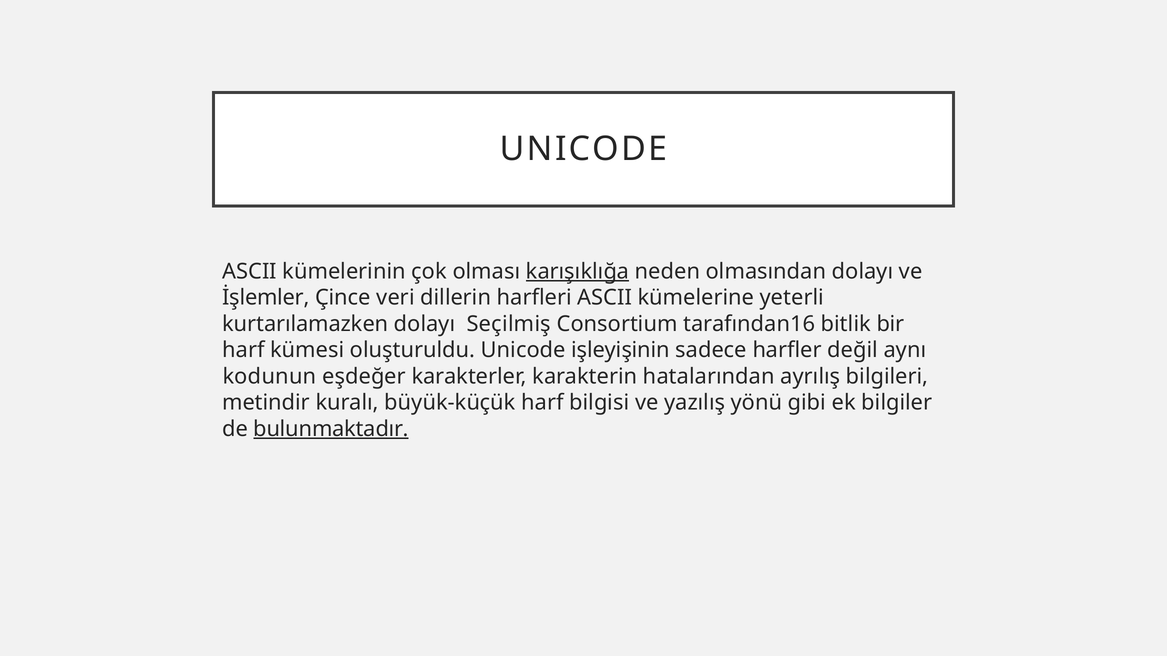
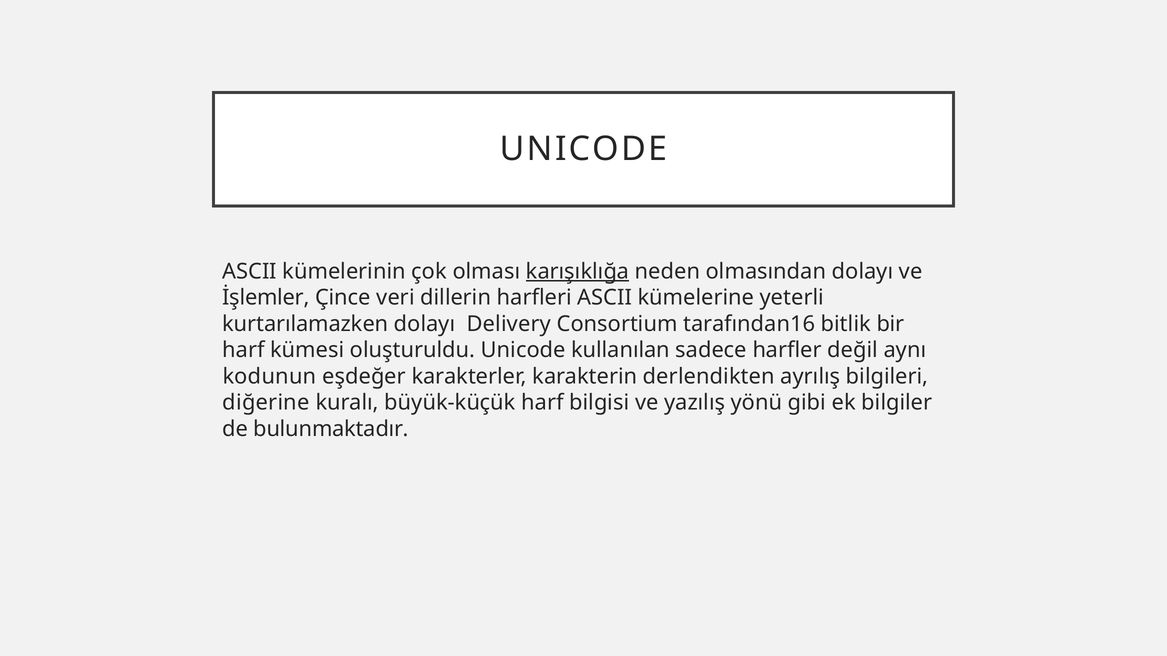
Seçilmiş: Seçilmiş -> Delivery
işleyişinin: işleyişinin -> kullanılan
hatalarından: hatalarından -> derlendikten
metindir: metindir -> diğerine
bulunmaktadır underline: present -> none
